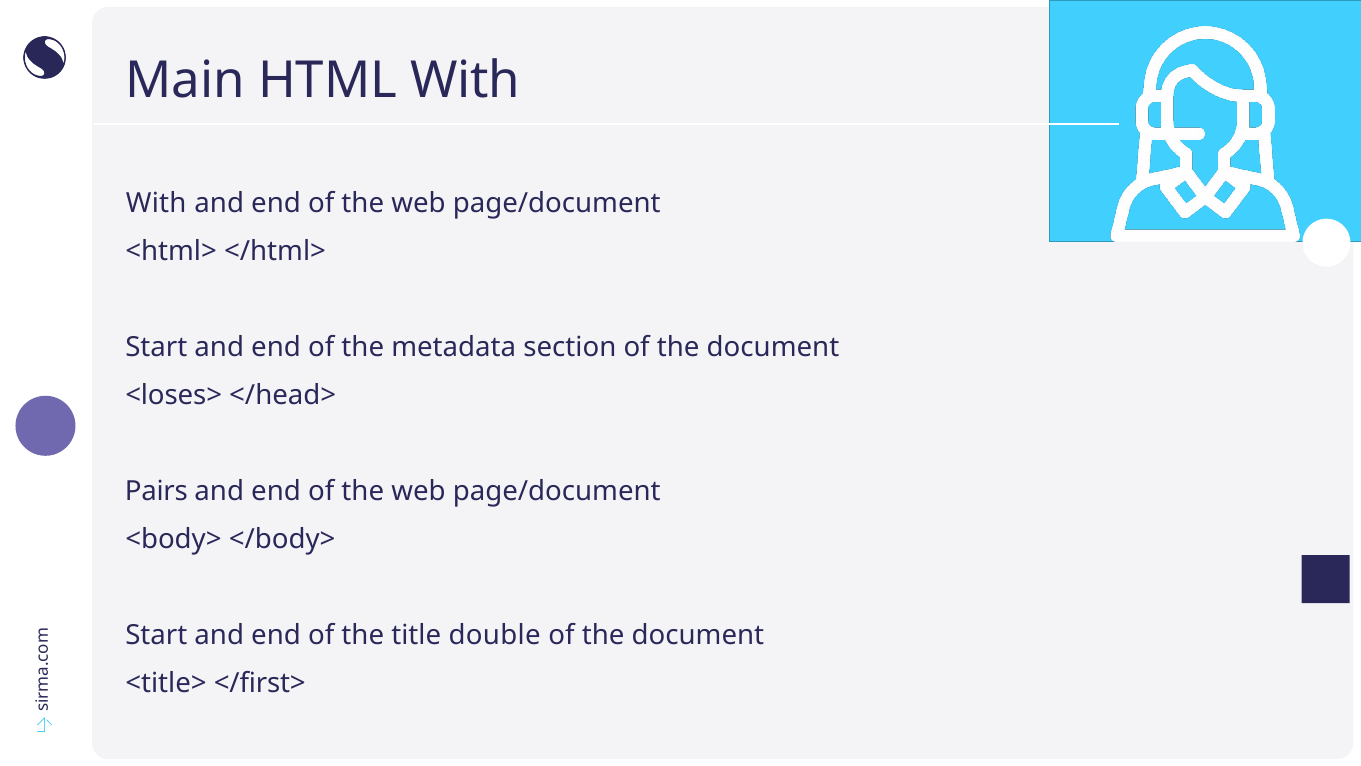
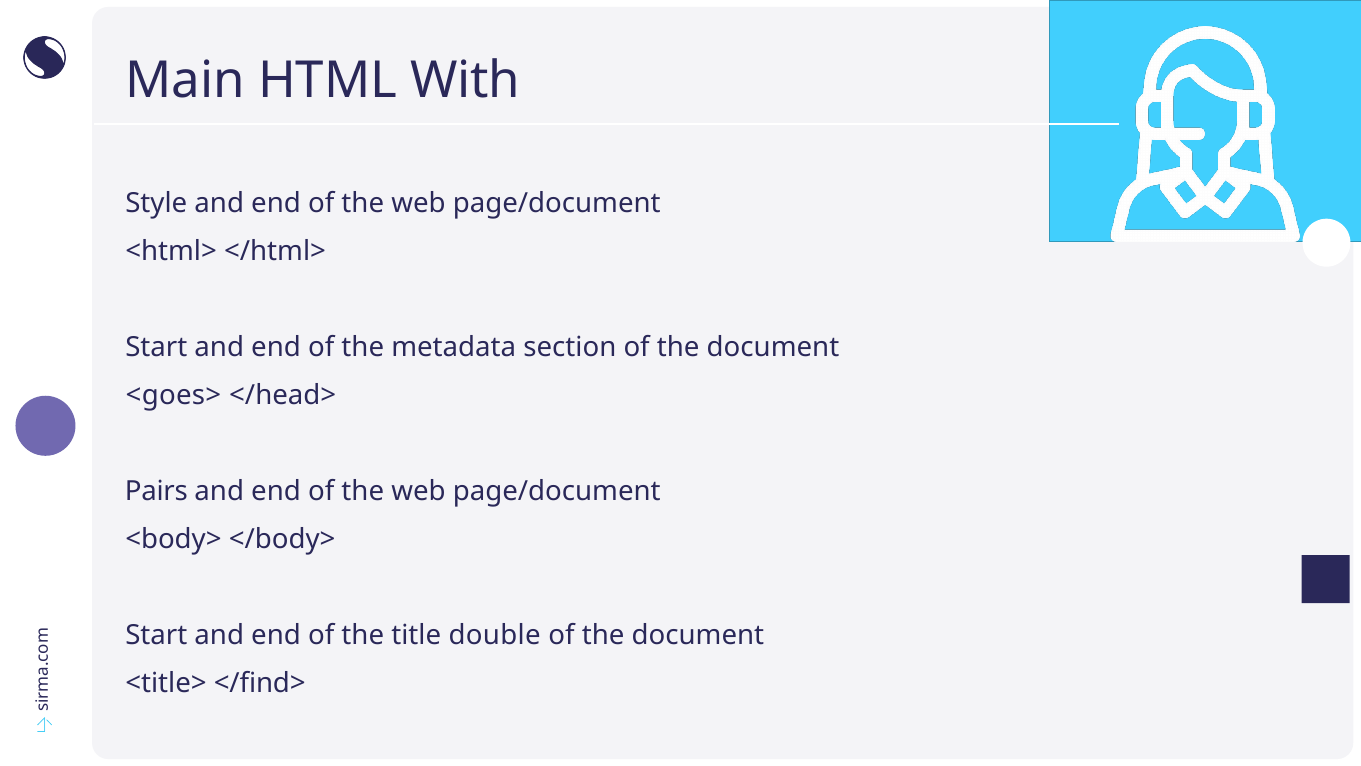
With at (156, 203): With -> Style
<loses>: <loses> -> <goes>
</first>: </first> -> </find>
